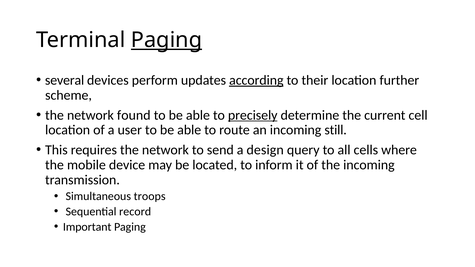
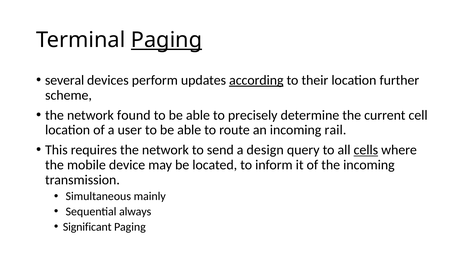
precisely underline: present -> none
still: still -> rail
cells underline: none -> present
troops: troops -> mainly
record: record -> always
Important: Important -> Significant
